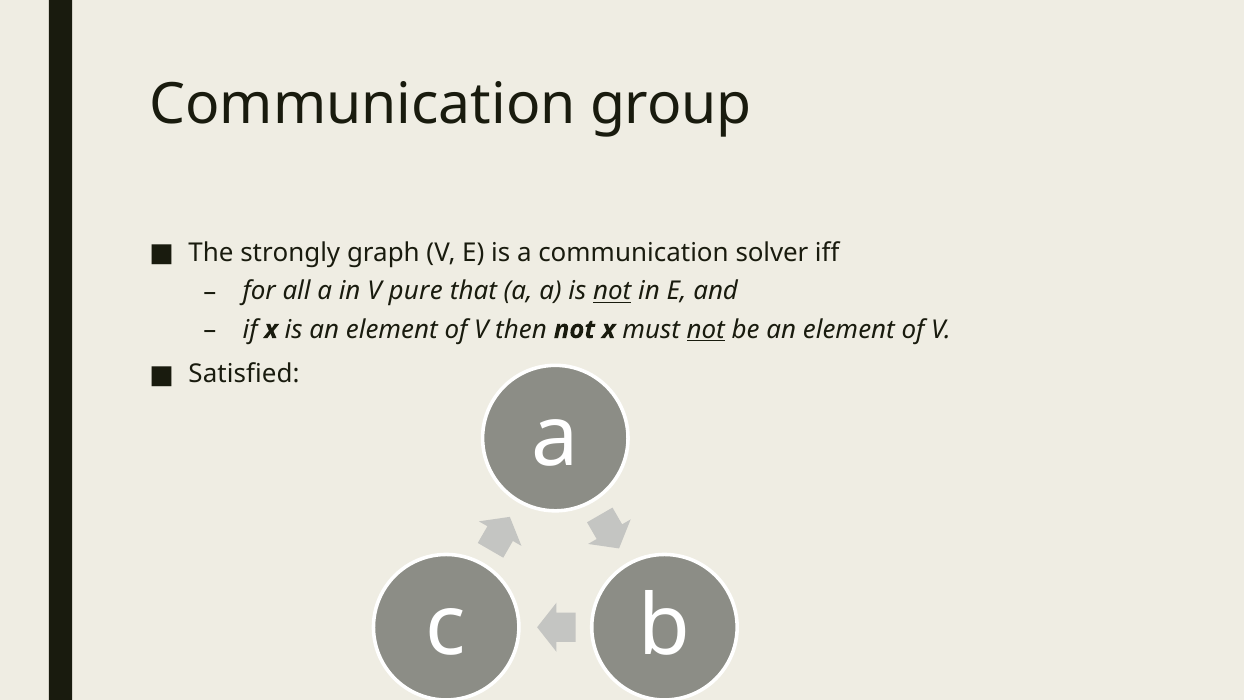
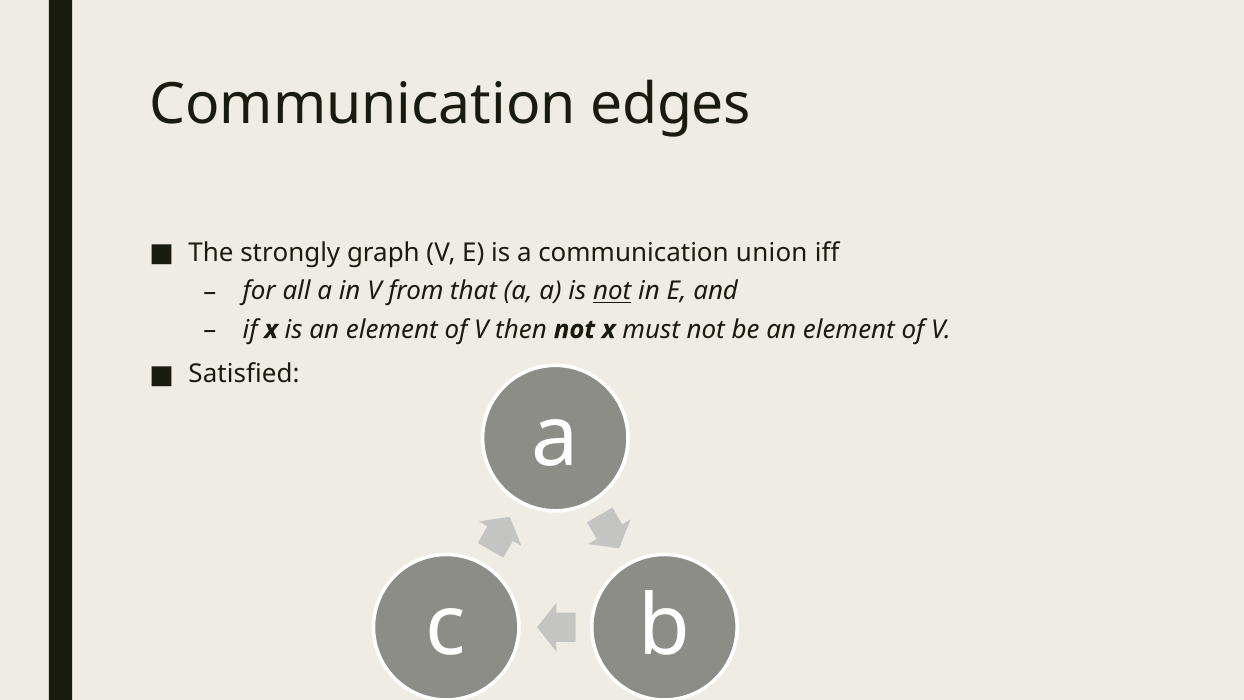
group: group -> edges
solver: solver -> union
pure: pure -> from
not at (706, 329) underline: present -> none
